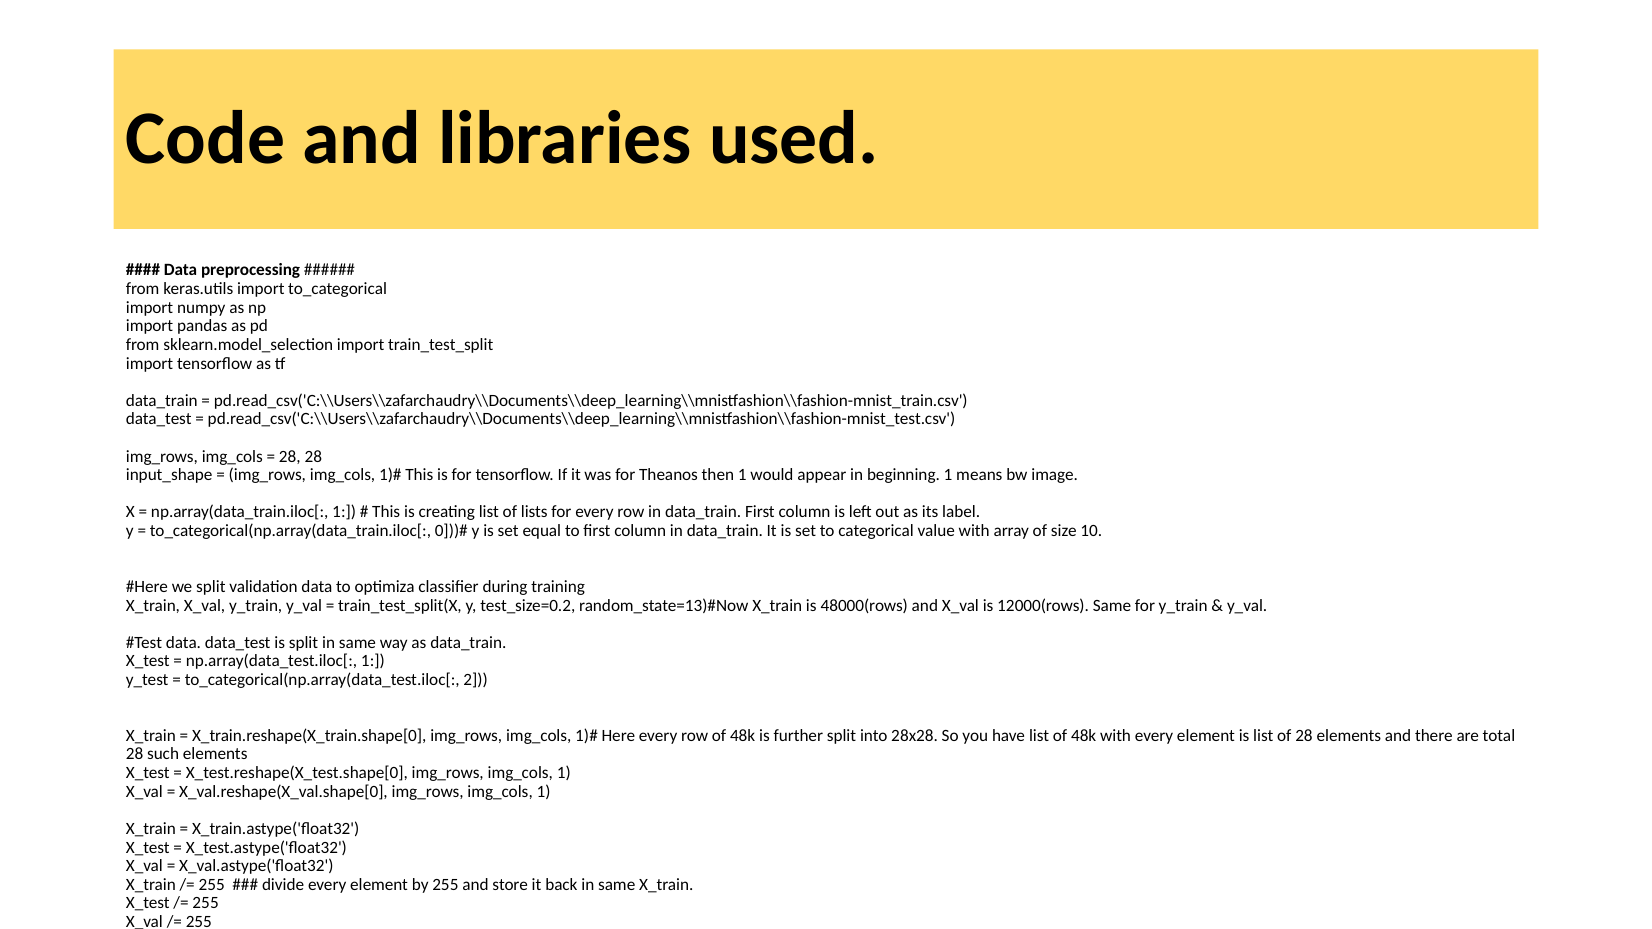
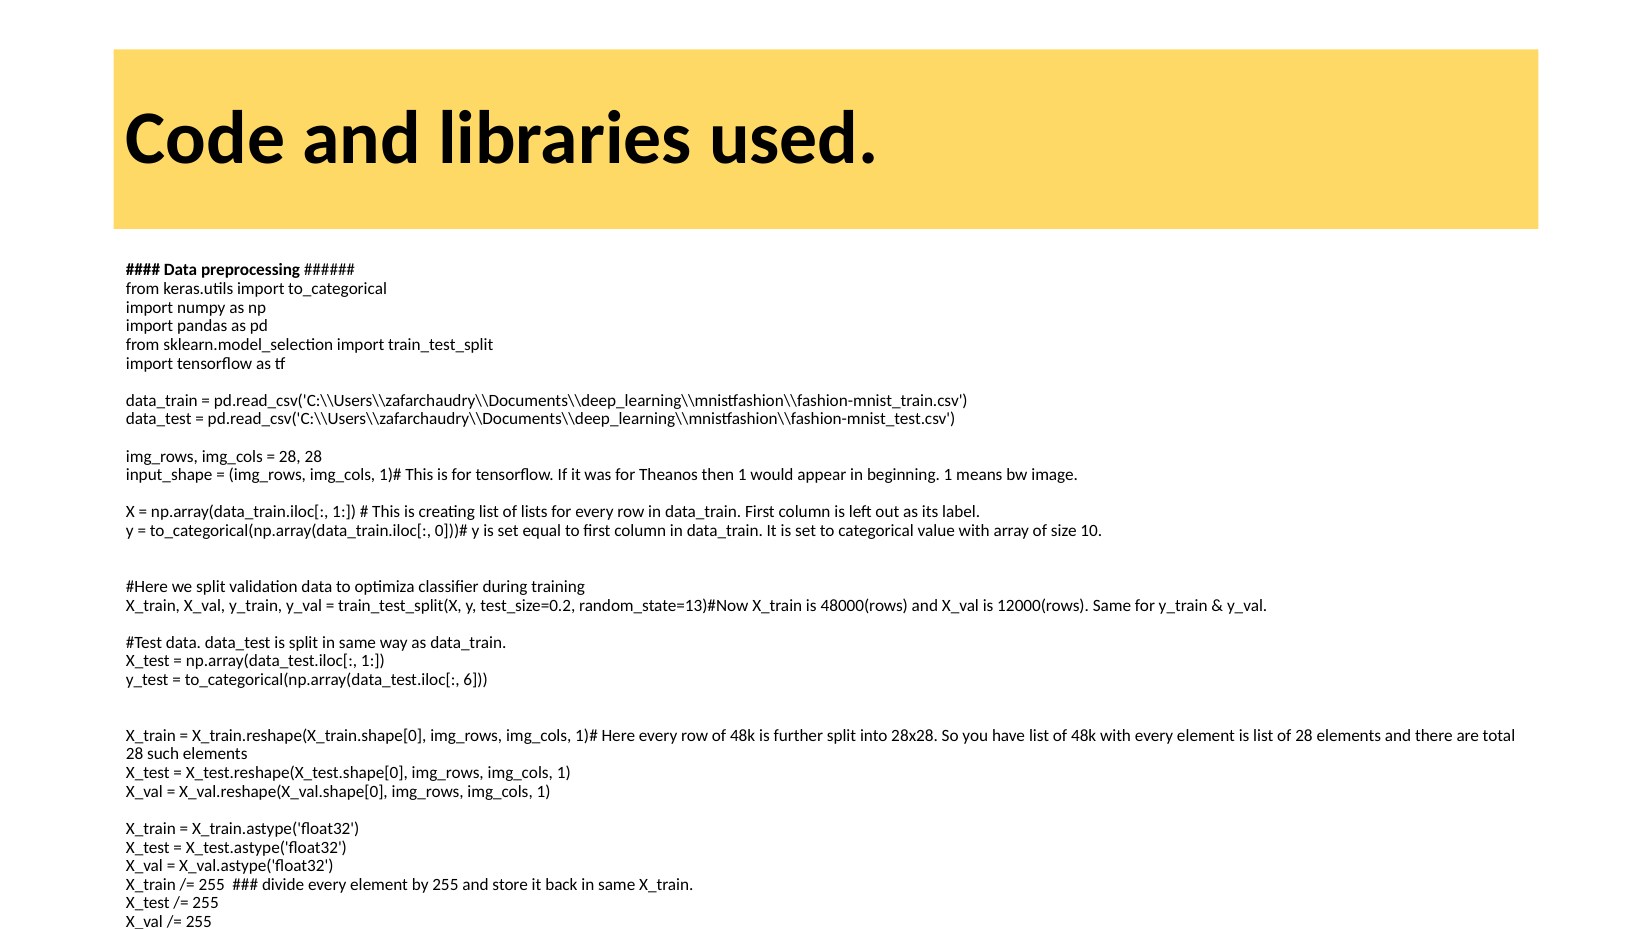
2: 2 -> 6
